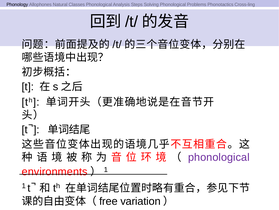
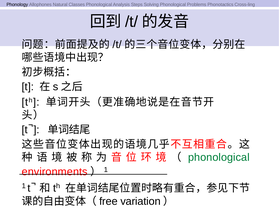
phonological at (219, 157) colour: purple -> green
